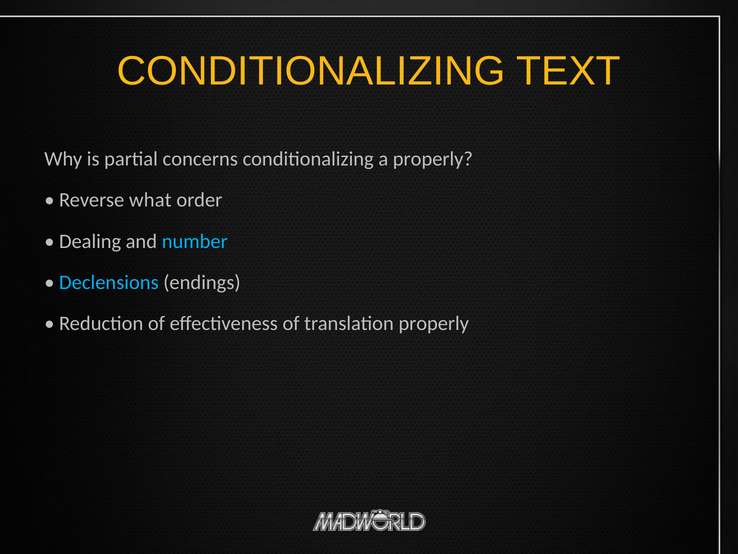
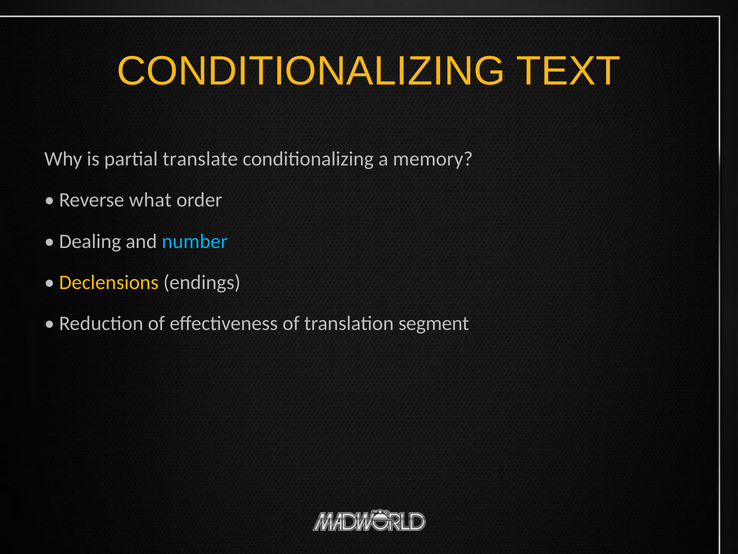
concerns: concerns -> translate
a properly: properly -> memory
Declensions colour: light blue -> yellow
translation properly: properly -> segment
